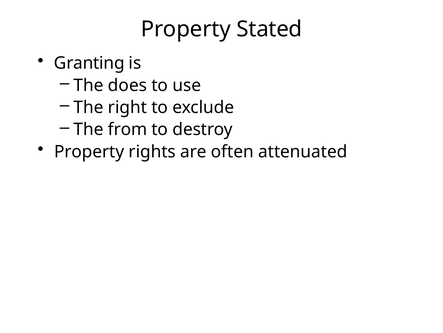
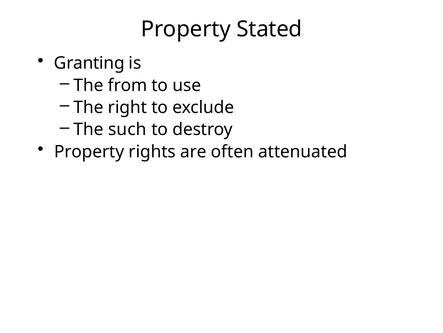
does: does -> from
from: from -> such
